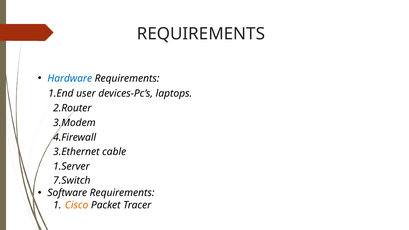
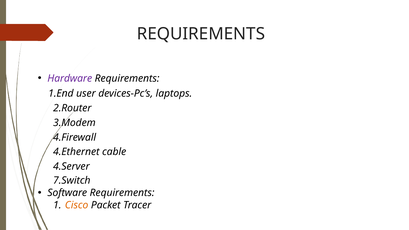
Hardware colour: blue -> purple
3.Ethernet: 3.Ethernet -> 4.Ethernet
1.Server: 1.Server -> 4.Server
